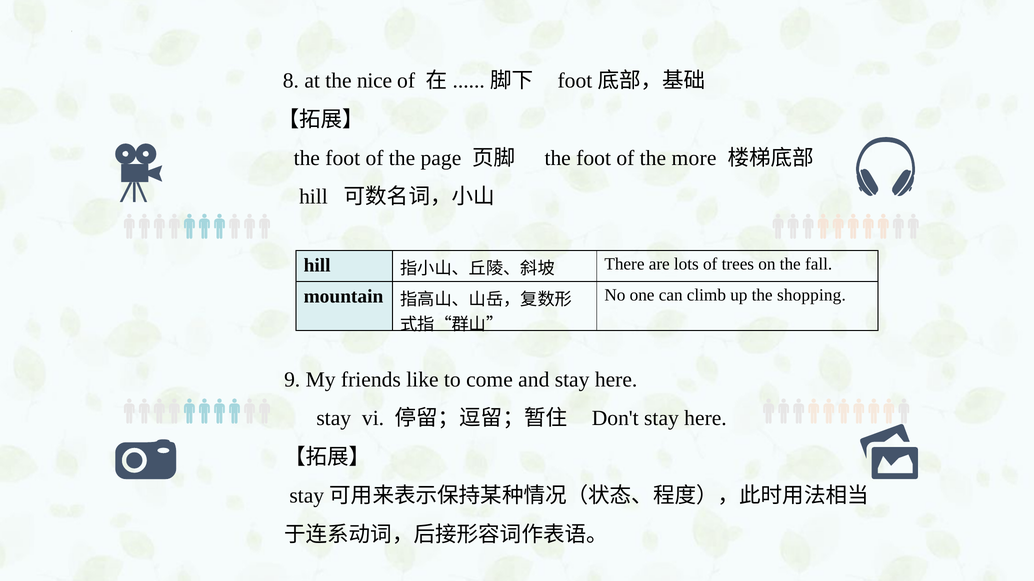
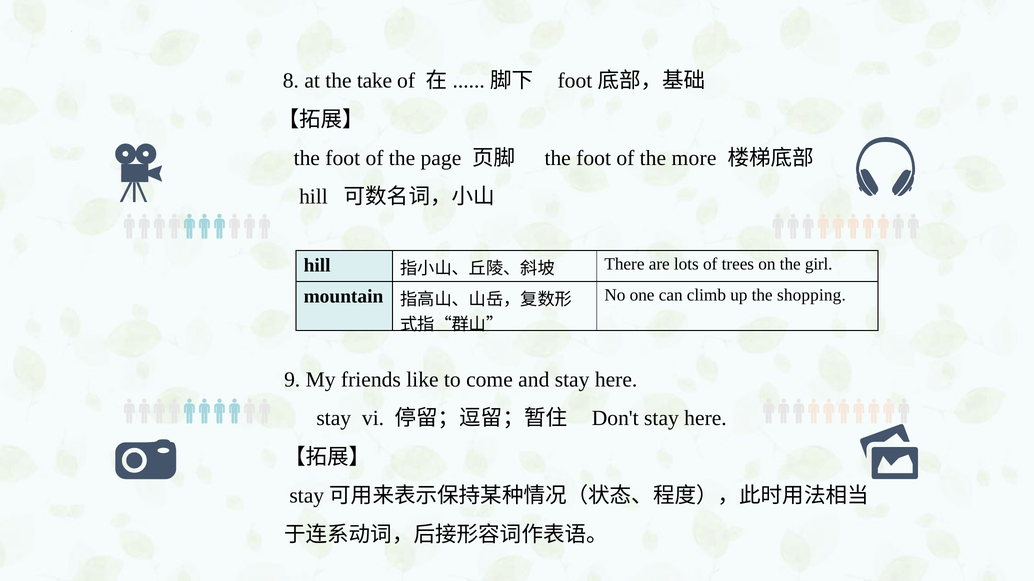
nice: nice -> take
fall: fall -> girl
